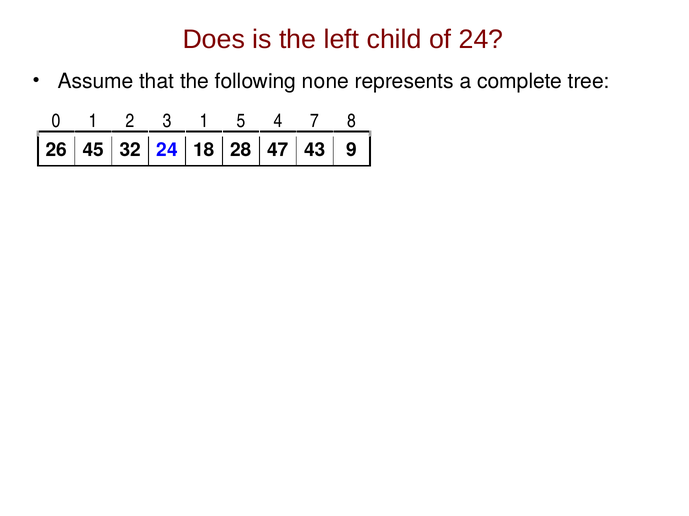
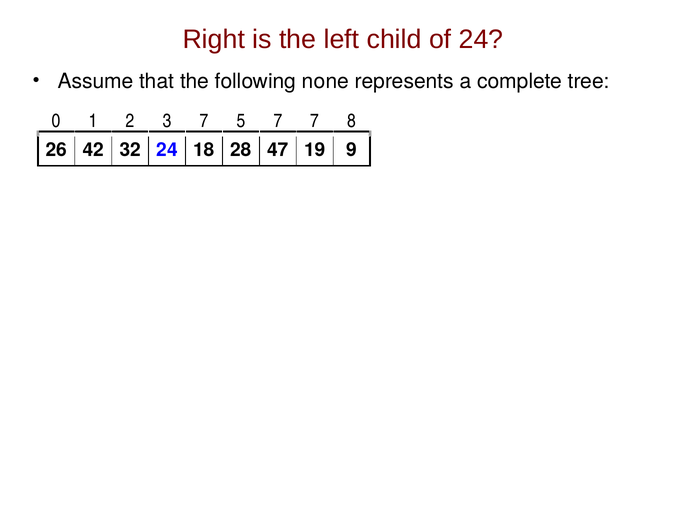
Does: Does -> Right
3 1: 1 -> 7
5 4: 4 -> 7
45: 45 -> 42
43: 43 -> 19
